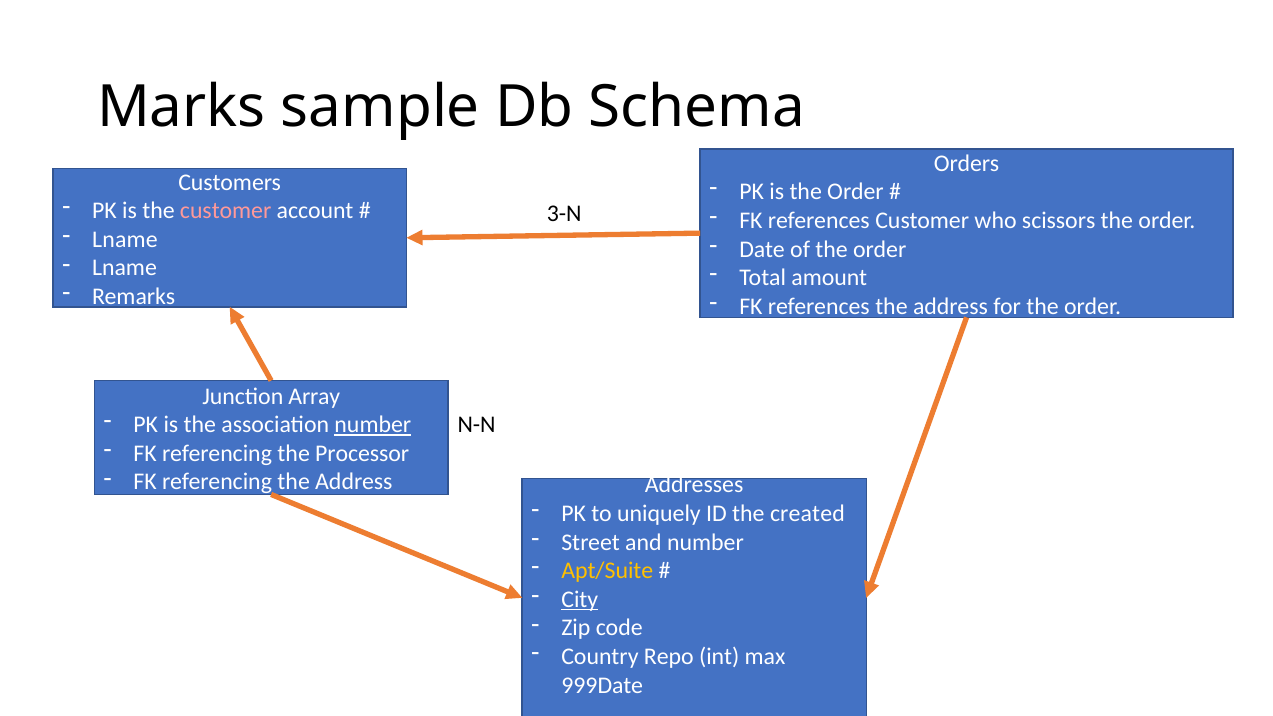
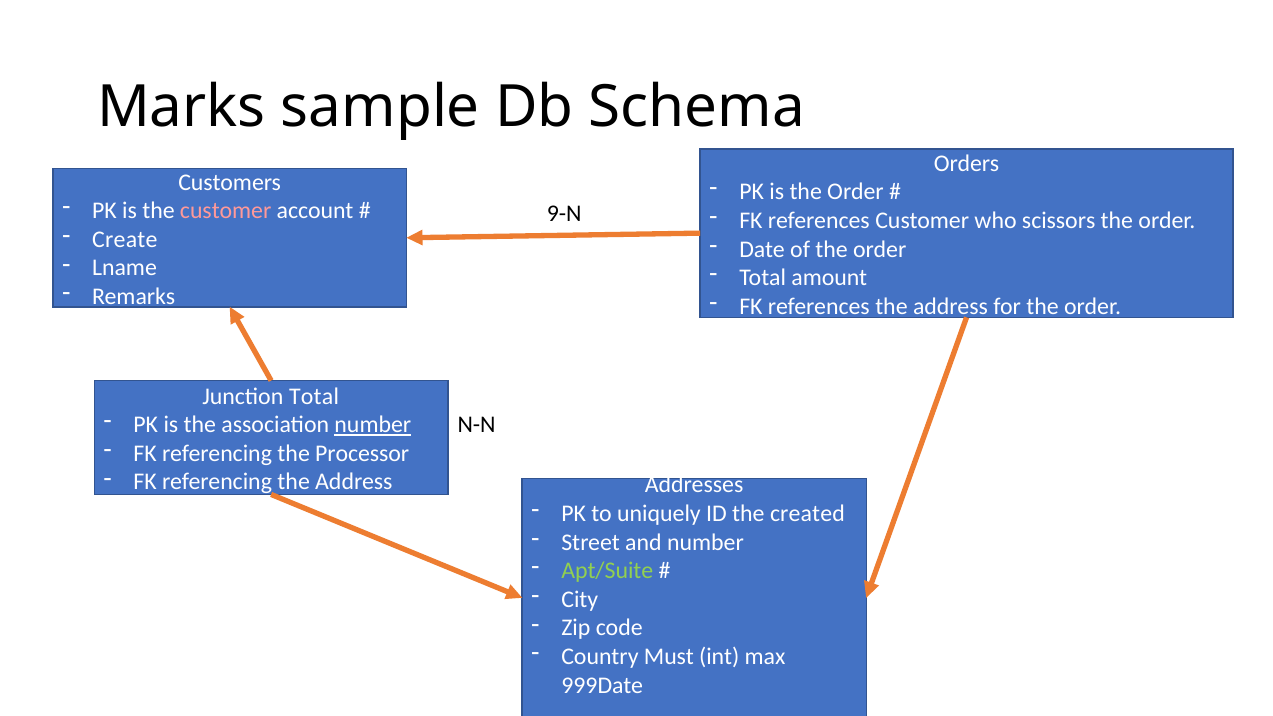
3-N: 3-N -> 9-N
Lname at (125, 239): Lname -> Create
Junction Array: Array -> Total
Apt/Suite colour: yellow -> light green
City underline: present -> none
Repo: Repo -> Must
